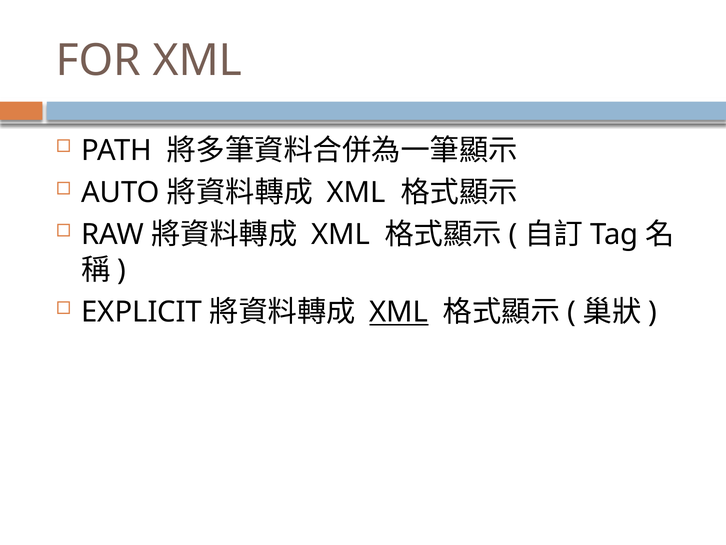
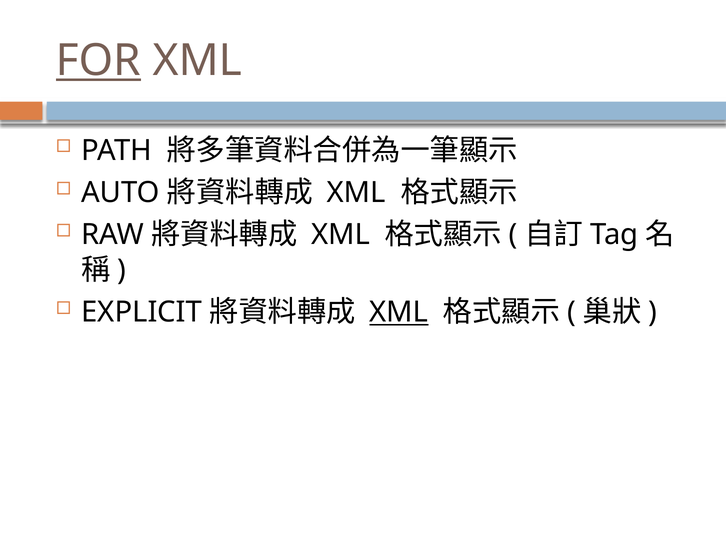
FOR underline: none -> present
